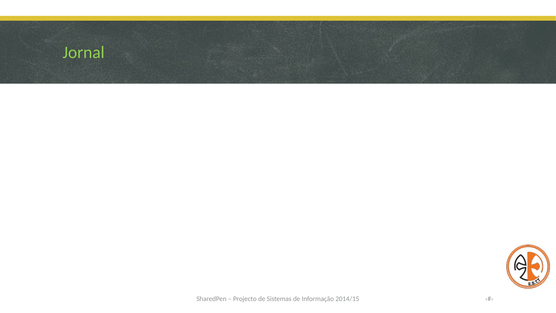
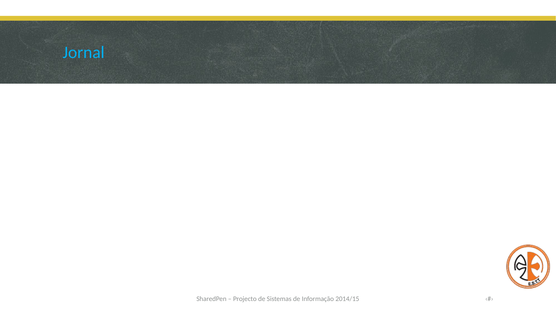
Jornal colour: light green -> light blue
